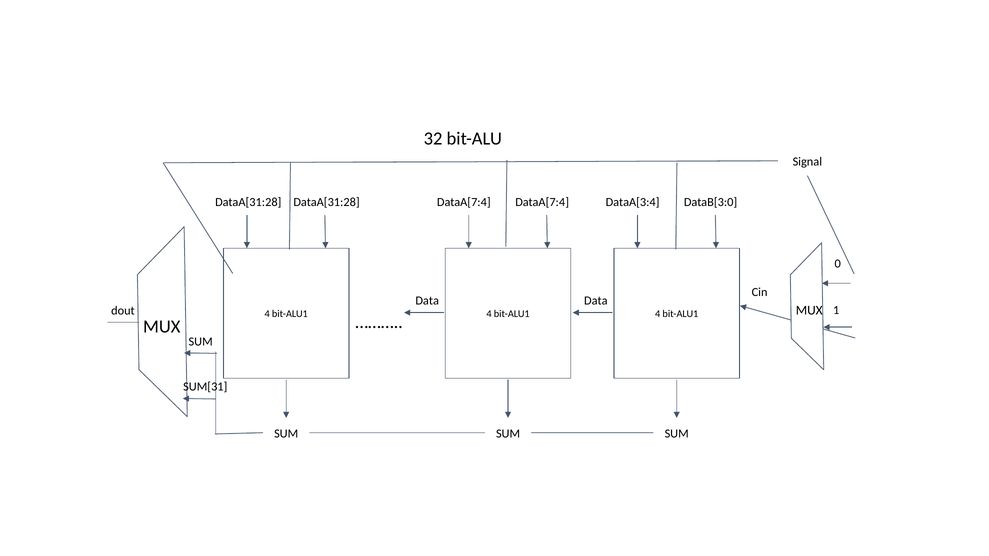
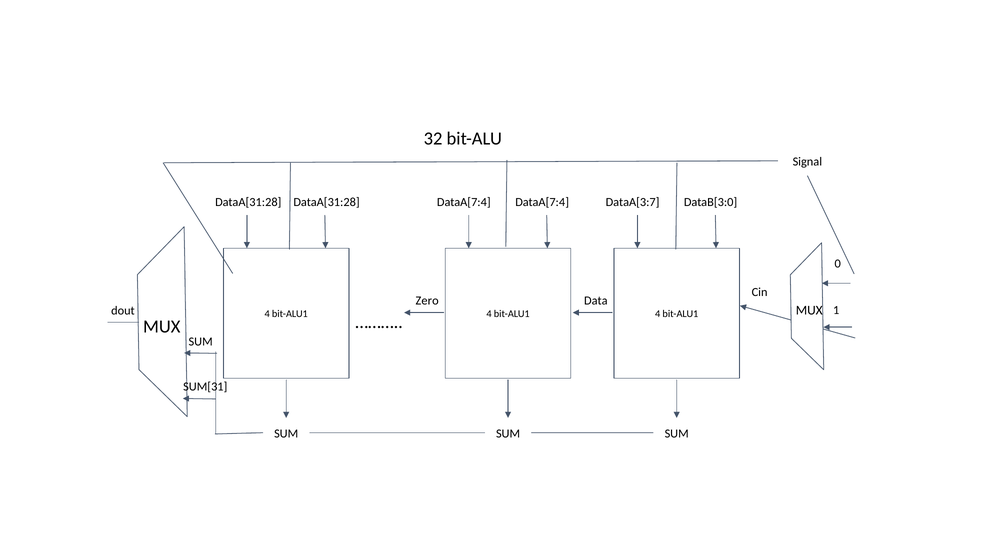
DataA[3:4: DataA[3:4 -> DataA[3:7
Data at (427, 301): Data -> Zero
